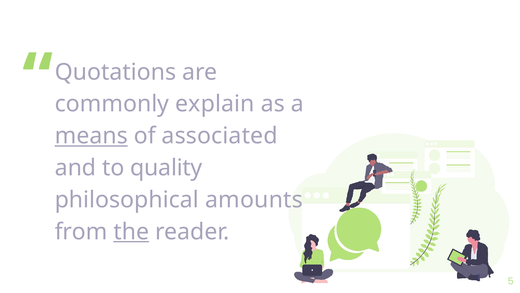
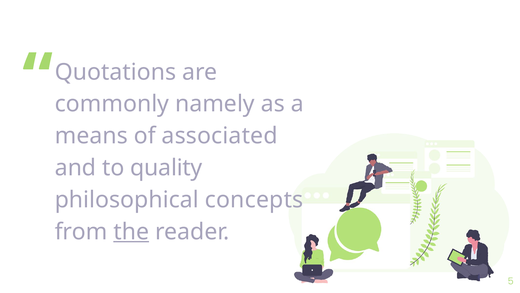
explain: explain -> namely
means underline: present -> none
amounts: amounts -> concepts
